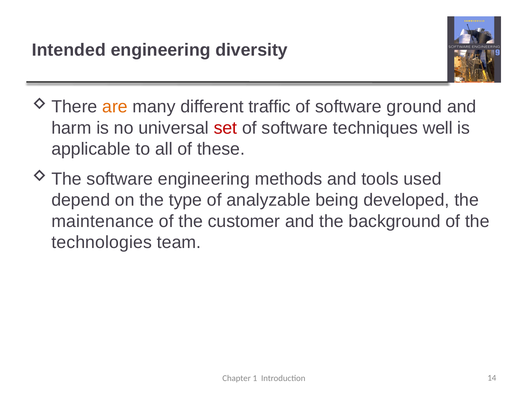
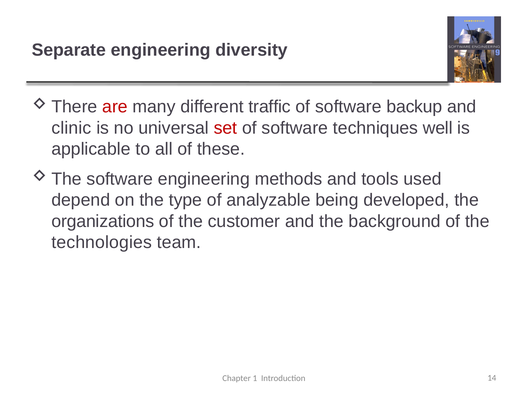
Intended: Intended -> Separate
are colour: orange -> red
ground: ground -> backup
harm: harm -> clinic
maintenance: maintenance -> organizations
